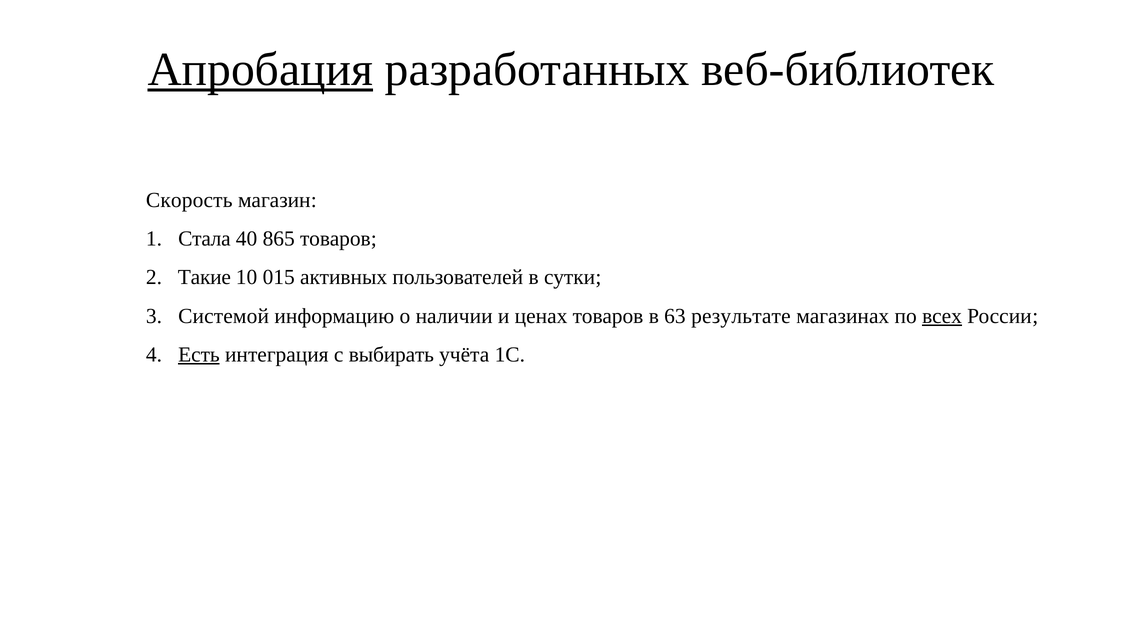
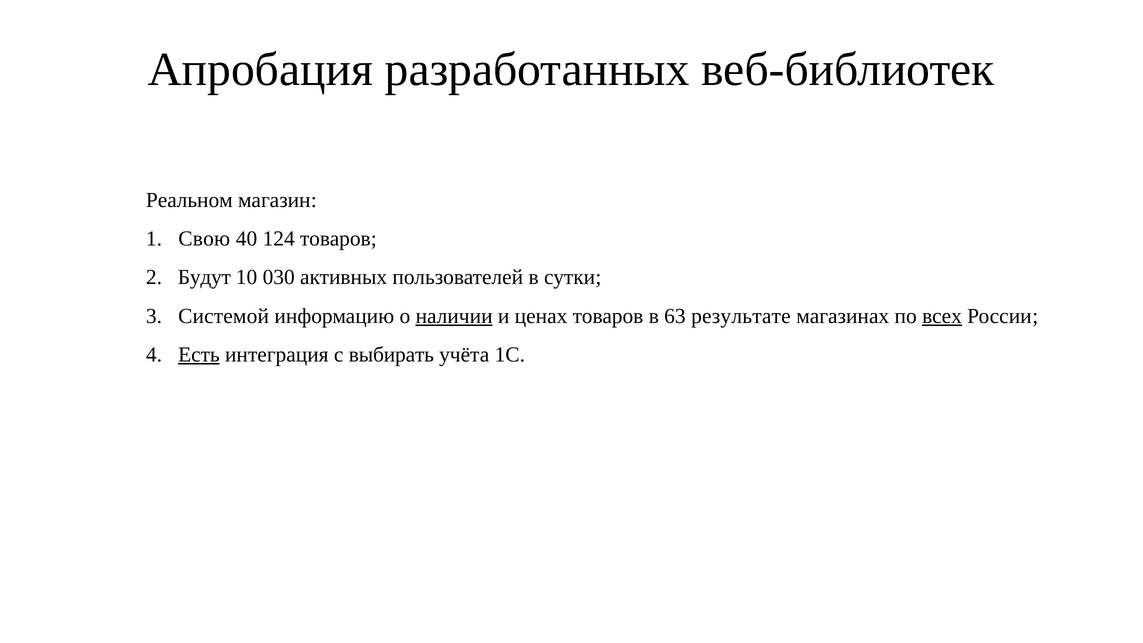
Апробация underline: present -> none
Скорость: Скорость -> Реальном
Стала: Стала -> Свою
865: 865 -> 124
Такие: Такие -> Будут
015: 015 -> 030
наличии underline: none -> present
